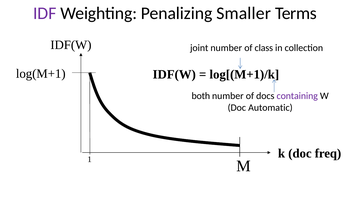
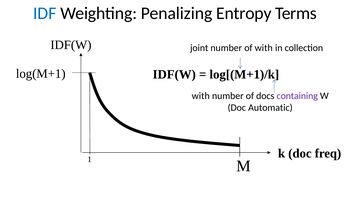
IDF colour: purple -> blue
Smaller: Smaller -> Entropy
of class: class -> with
both at (201, 96): both -> with
